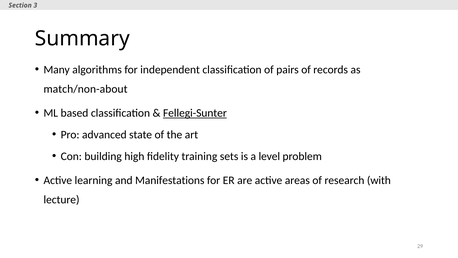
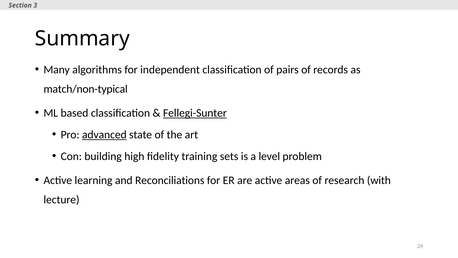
match/non-about: match/non-about -> match/non-typical
advanced underline: none -> present
Manifestations: Manifestations -> Reconciliations
